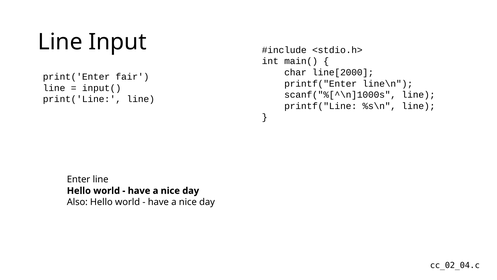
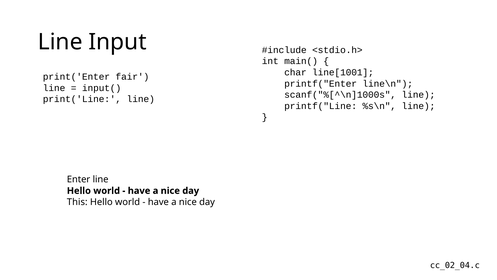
line[2000: line[2000 -> line[1001
Also: Also -> This
